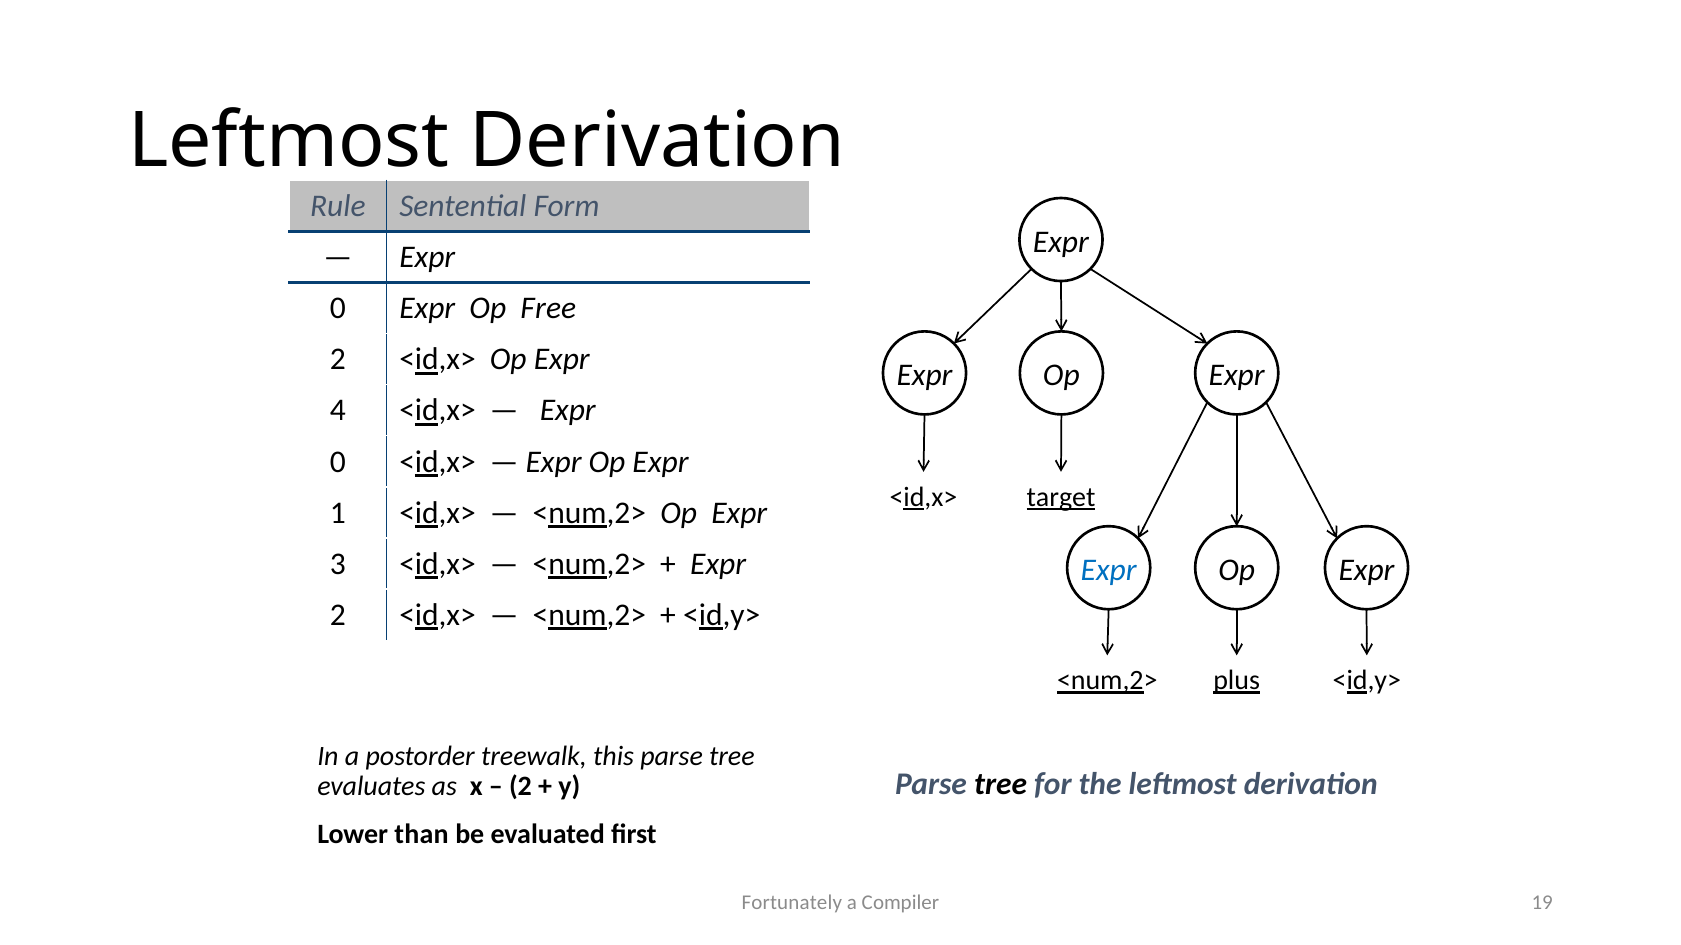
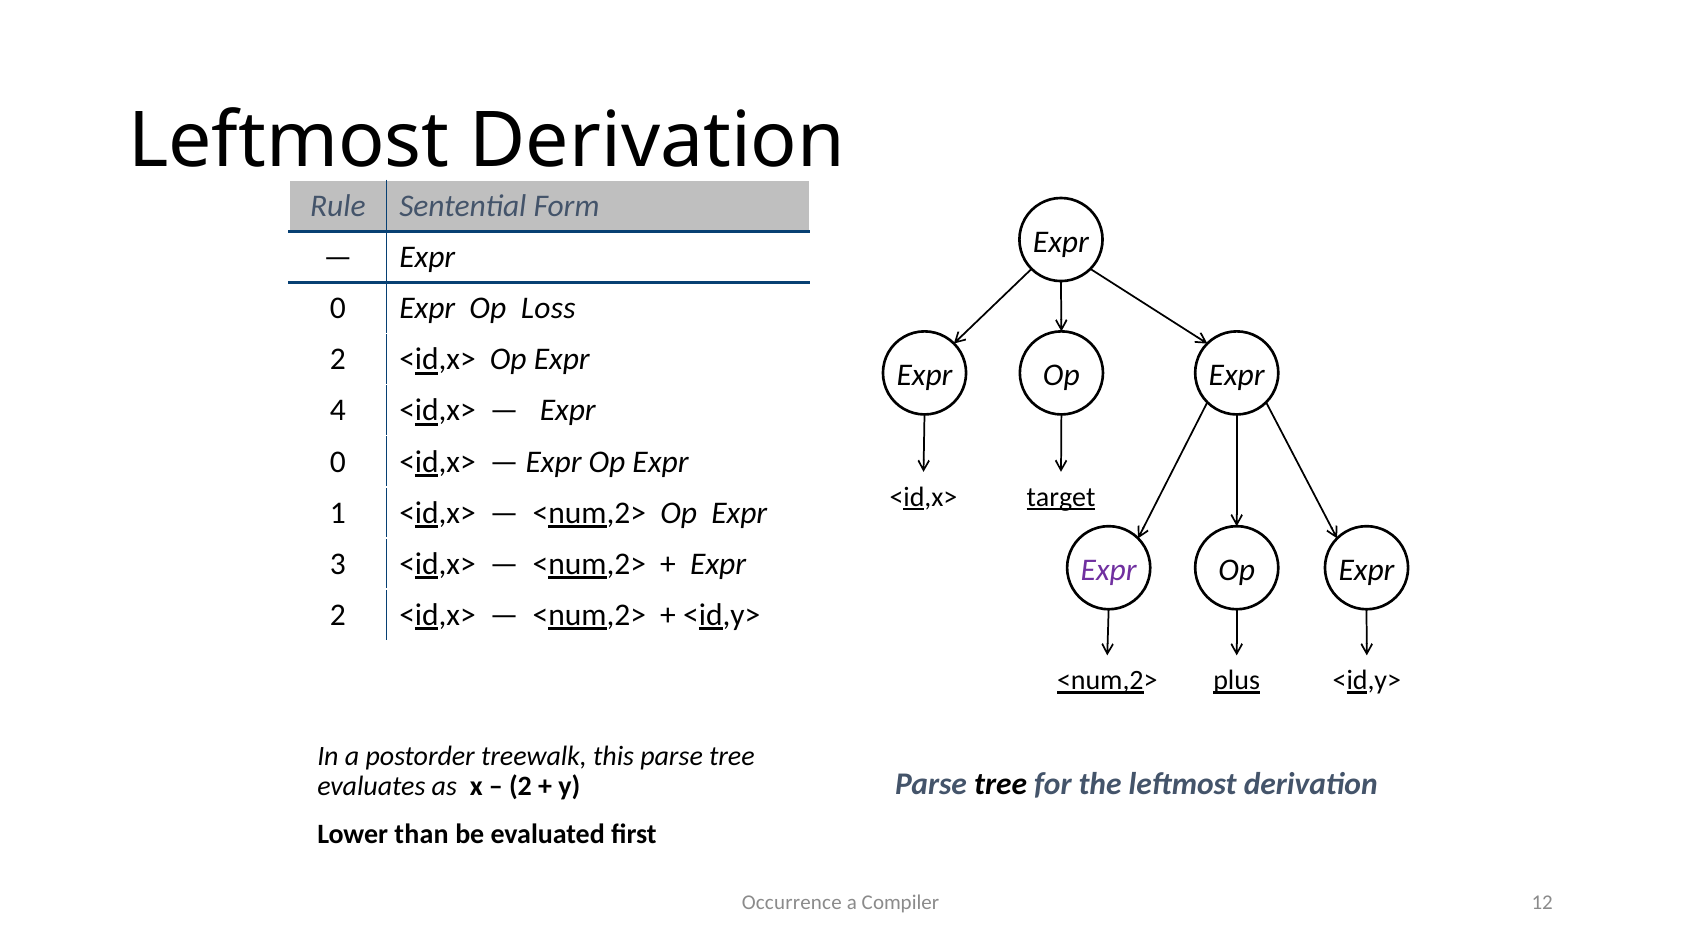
Free: Free -> Loss
Expr at (1109, 570) colour: blue -> purple
Fortunately: Fortunately -> Occurrence
19: 19 -> 12
